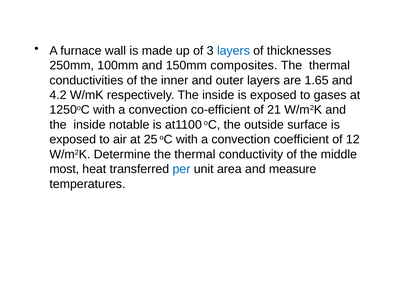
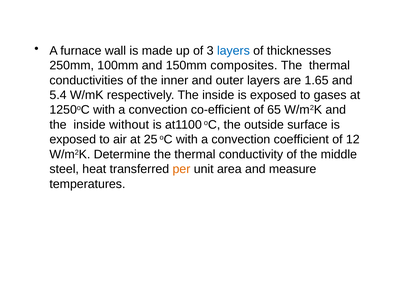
4.2: 4.2 -> 5.4
21: 21 -> 65
notable: notable -> without
most: most -> steel
per colour: blue -> orange
